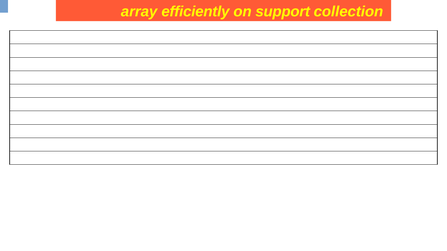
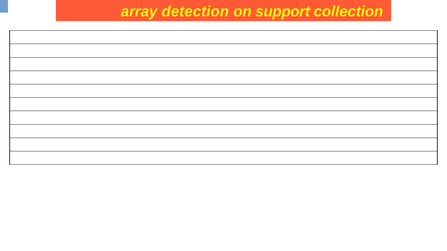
efficiently: efficiently -> detection
